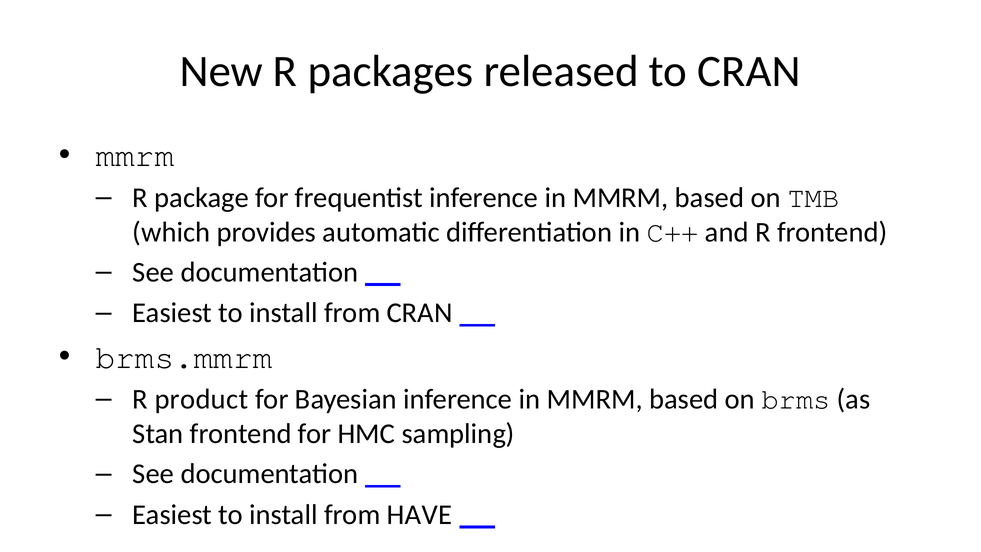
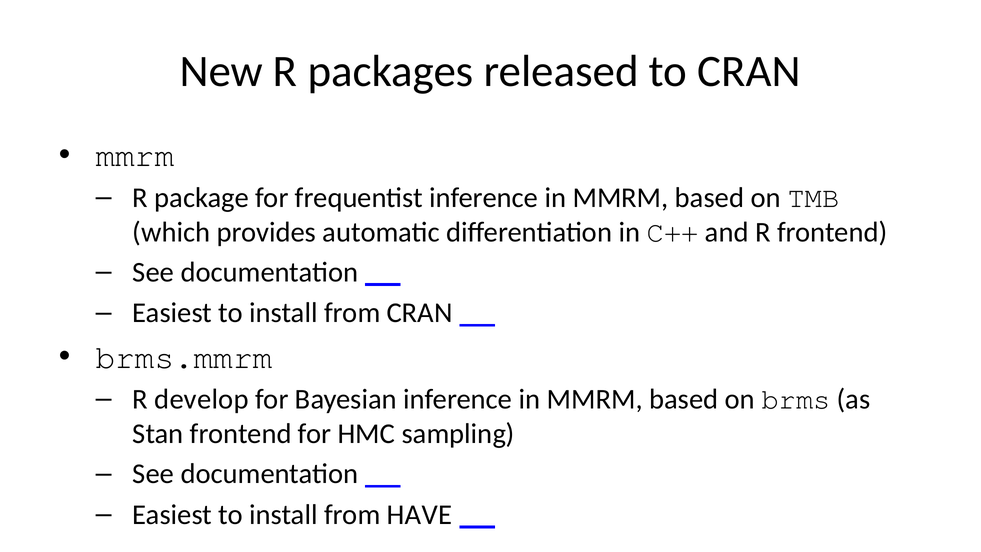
product: product -> develop
